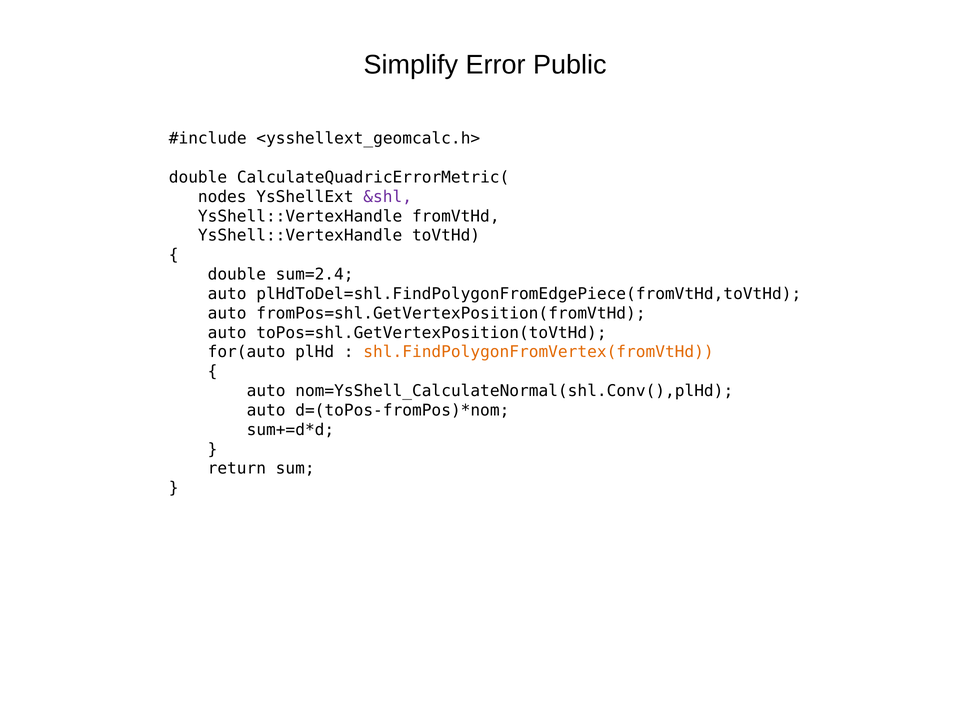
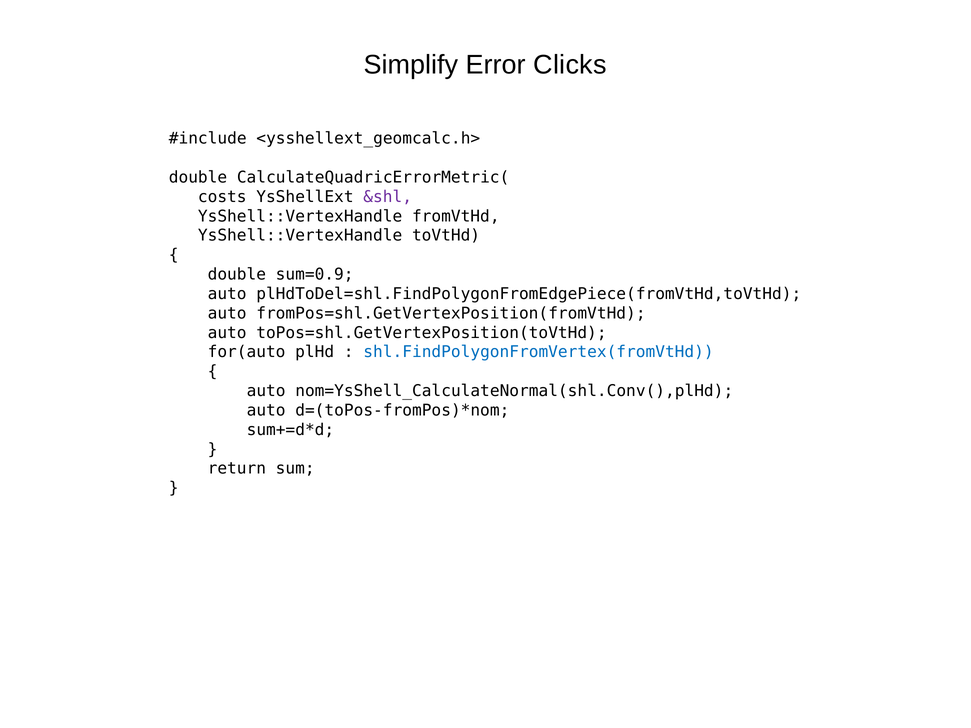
Public: Public -> Clicks
nodes: nodes -> costs
sum=2.4: sum=2.4 -> sum=0.9
shl.FindPolygonFromVertex(fromVtHd colour: orange -> blue
